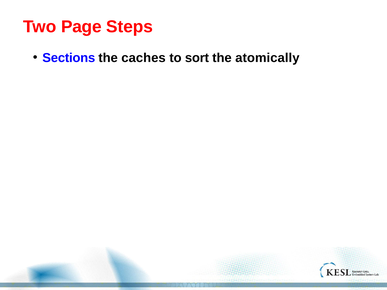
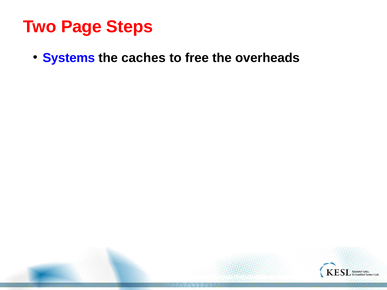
Sections: Sections -> Systems
sort: sort -> free
atomically: atomically -> overheads
